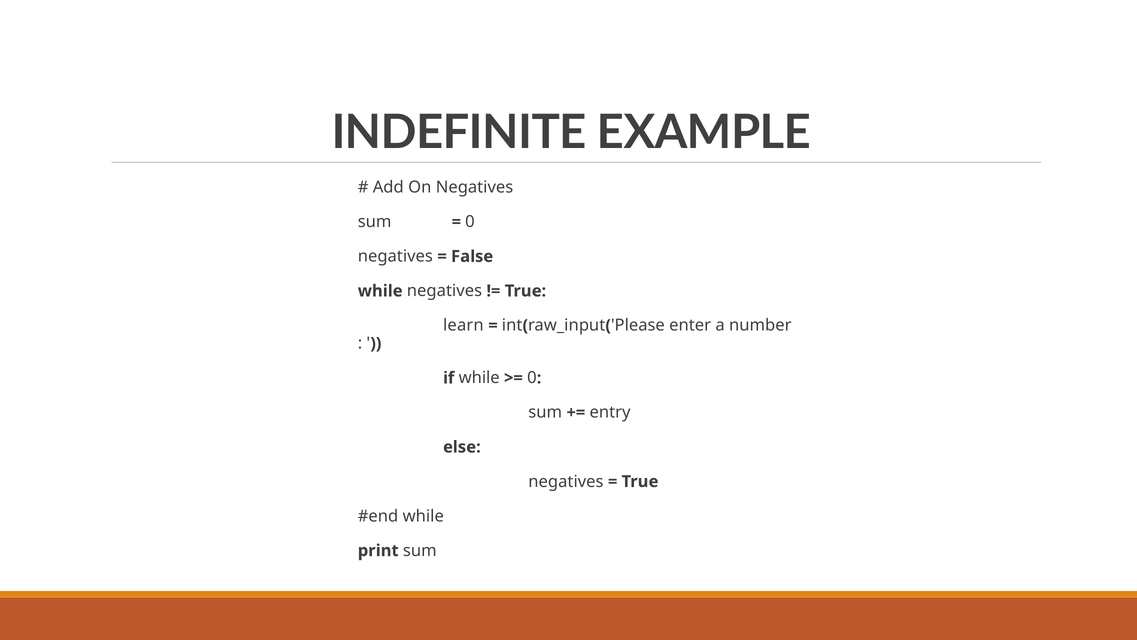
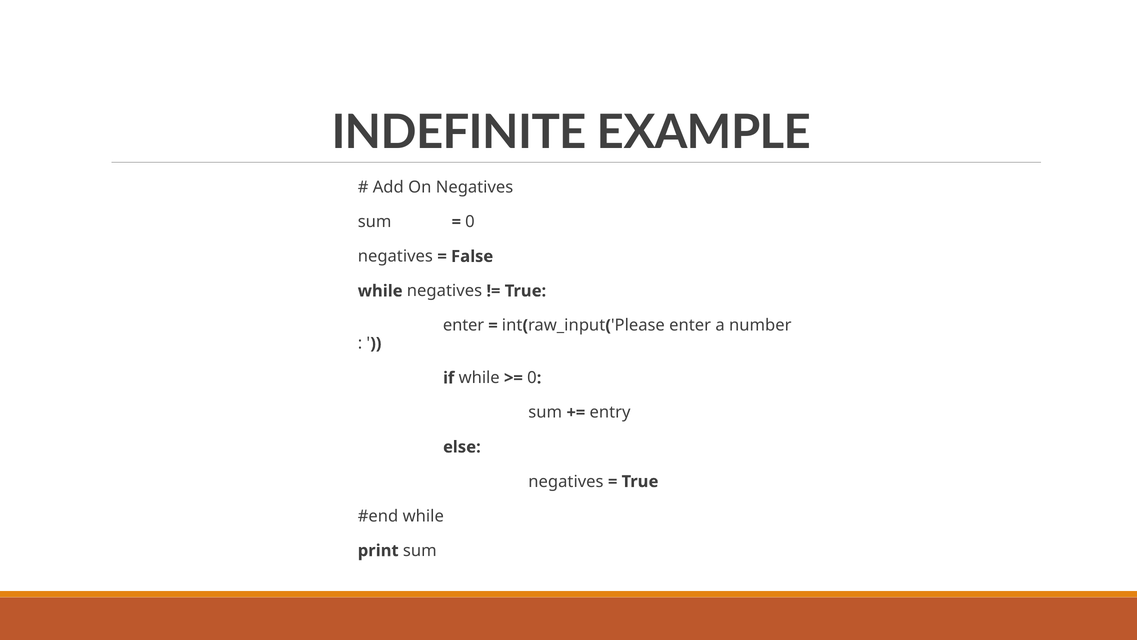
learn at (463, 325): learn -> enter
